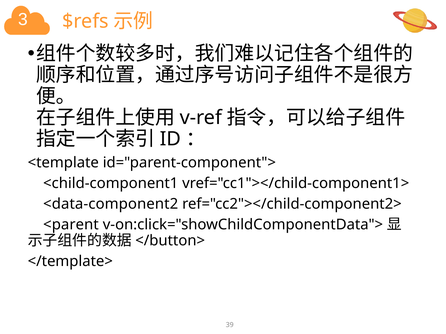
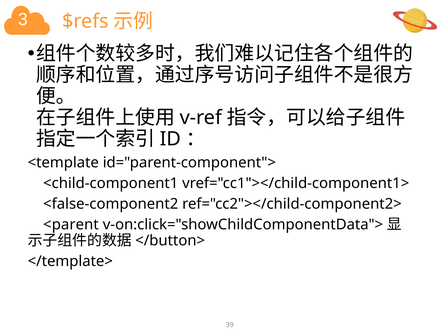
<data-component2: <data-component2 -> <false-component2
